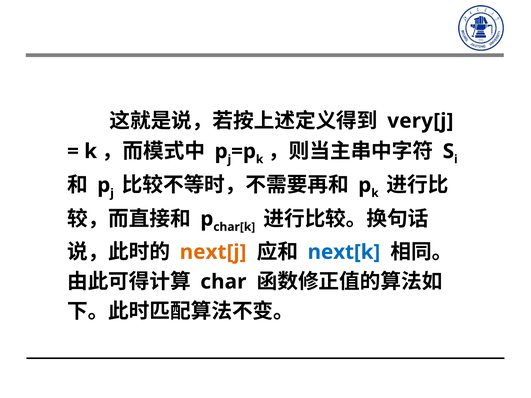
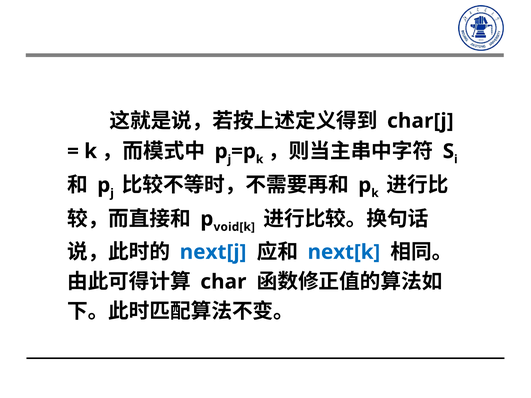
very[j: very[j -> char[j
char[k: char[k -> void[k
next[j colour: orange -> blue
